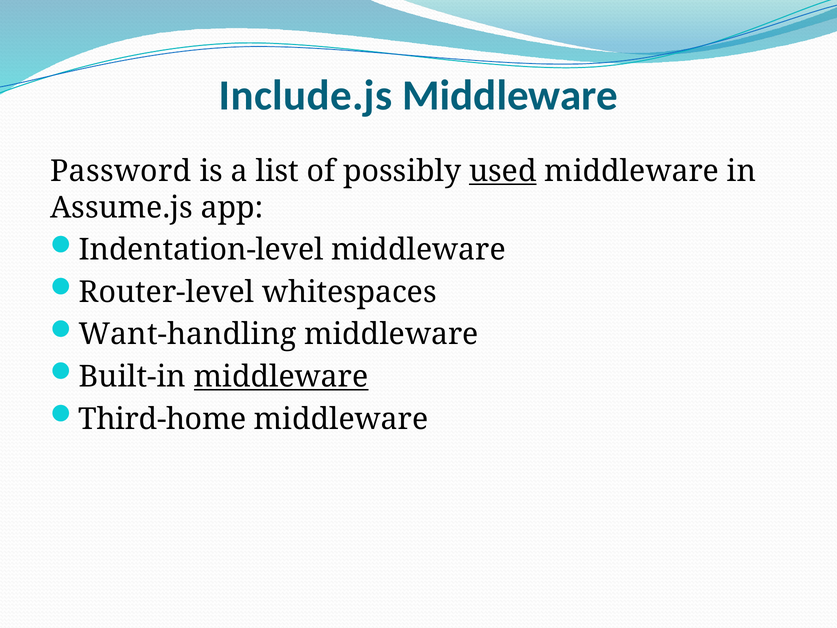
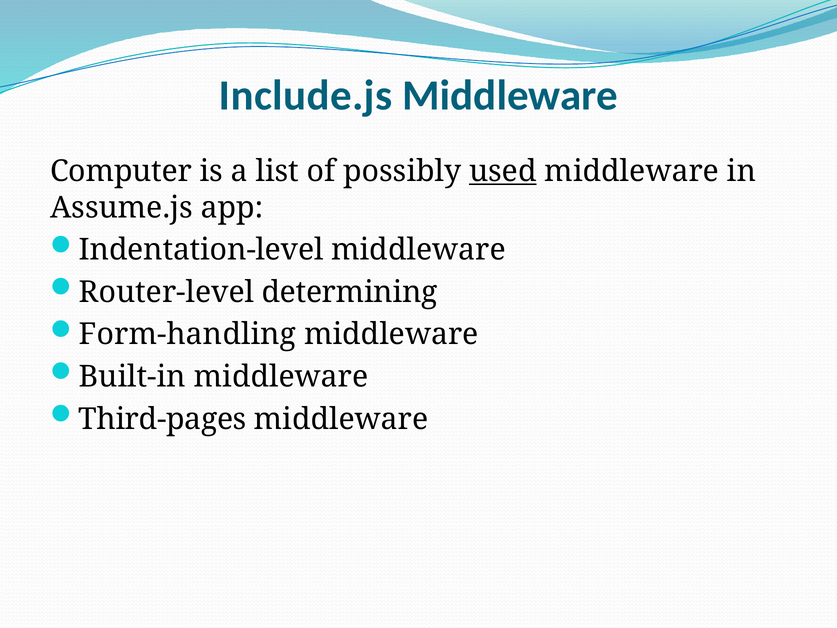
Password: Password -> Computer
whitespaces: whitespaces -> determining
Want-handling: Want-handling -> Form-handling
middleware at (281, 377) underline: present -> none
Third-home: Third-home -> Third-pages
